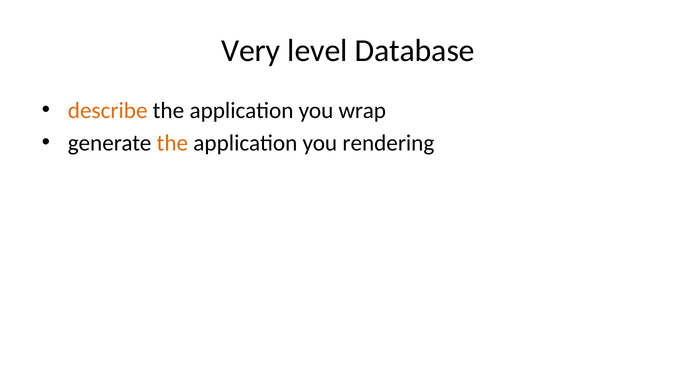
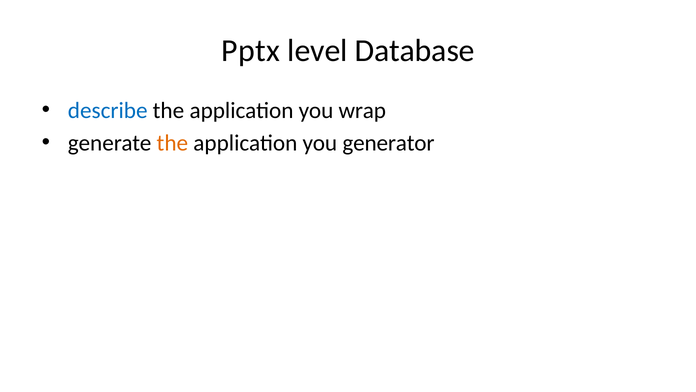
Very: Very -> Pptx
describe colour: orange -> blue
rendering: rendering -> generator
